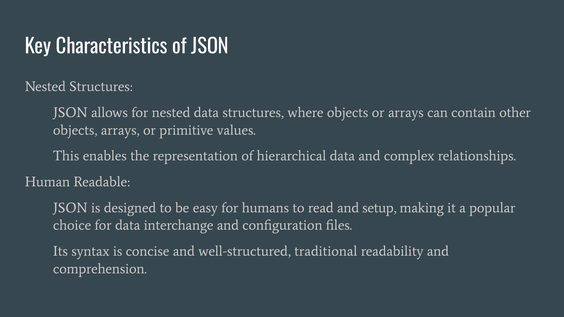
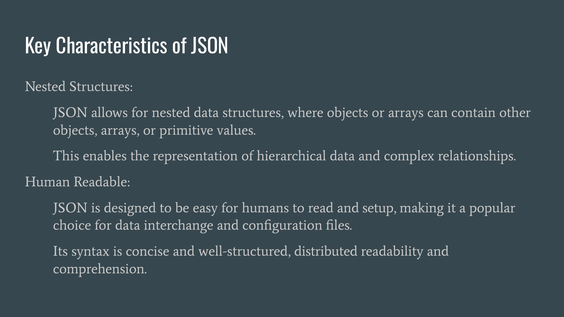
traditional: traditional -> distributed
